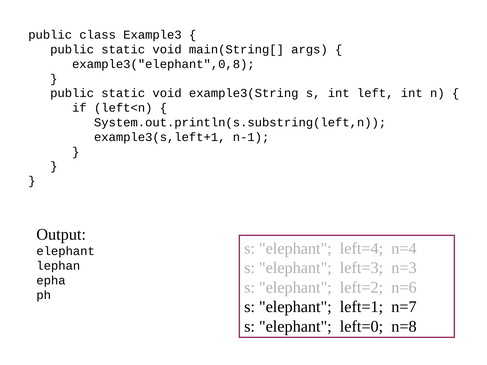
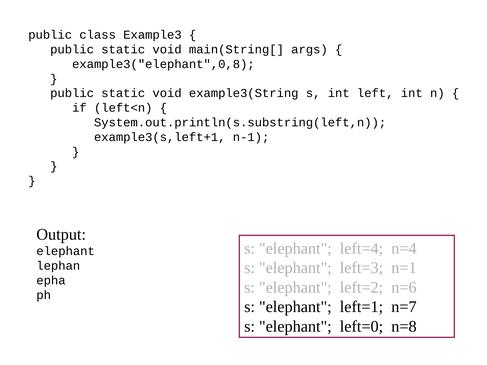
n=3: n=3 -> n=1
